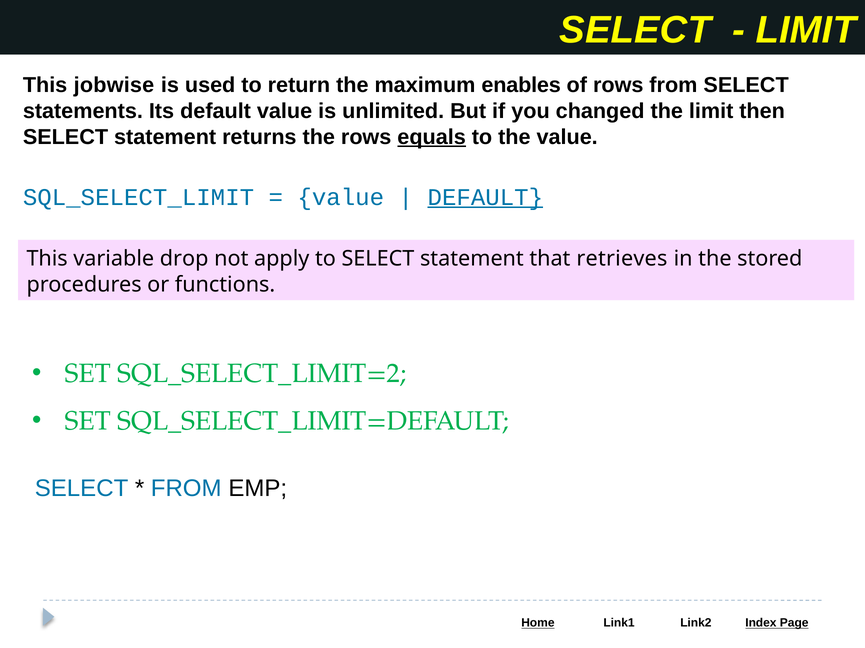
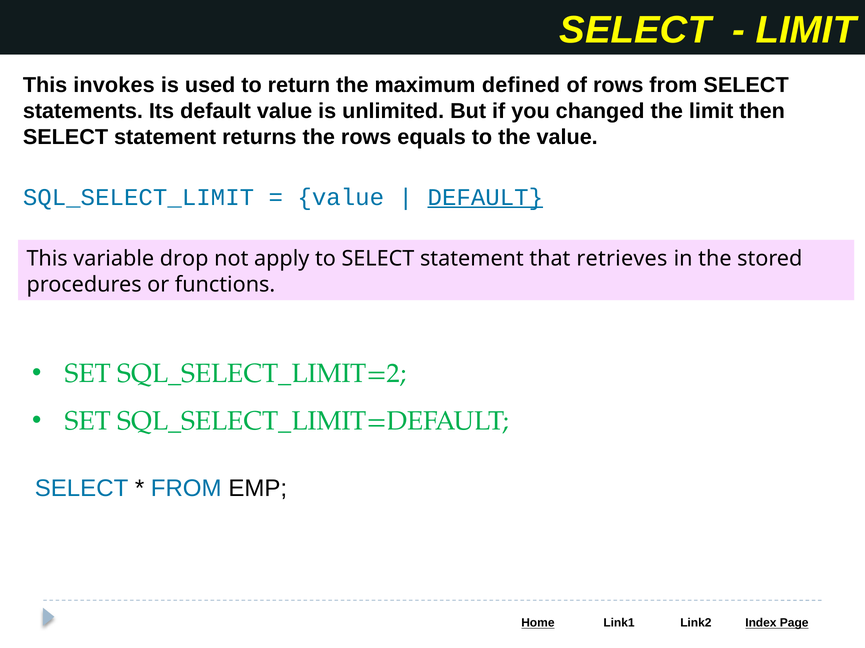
jobwise: jobwise -> invokes
enables: enables -> defined
equals underline: present -> none
